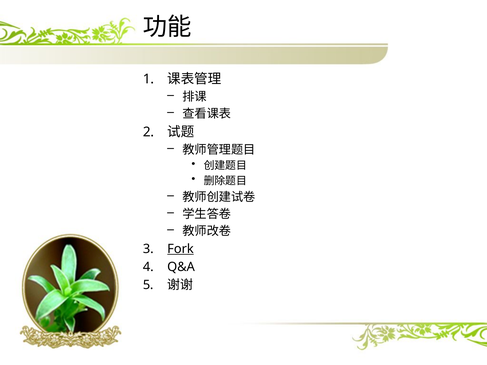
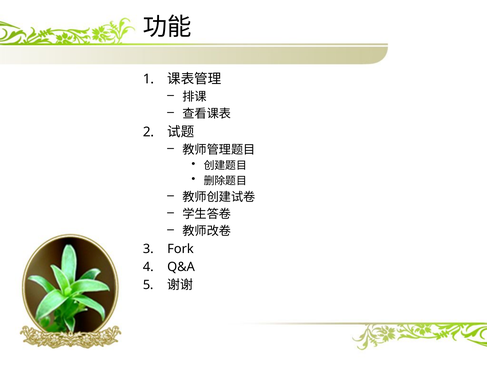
Fork underline: present -> none
